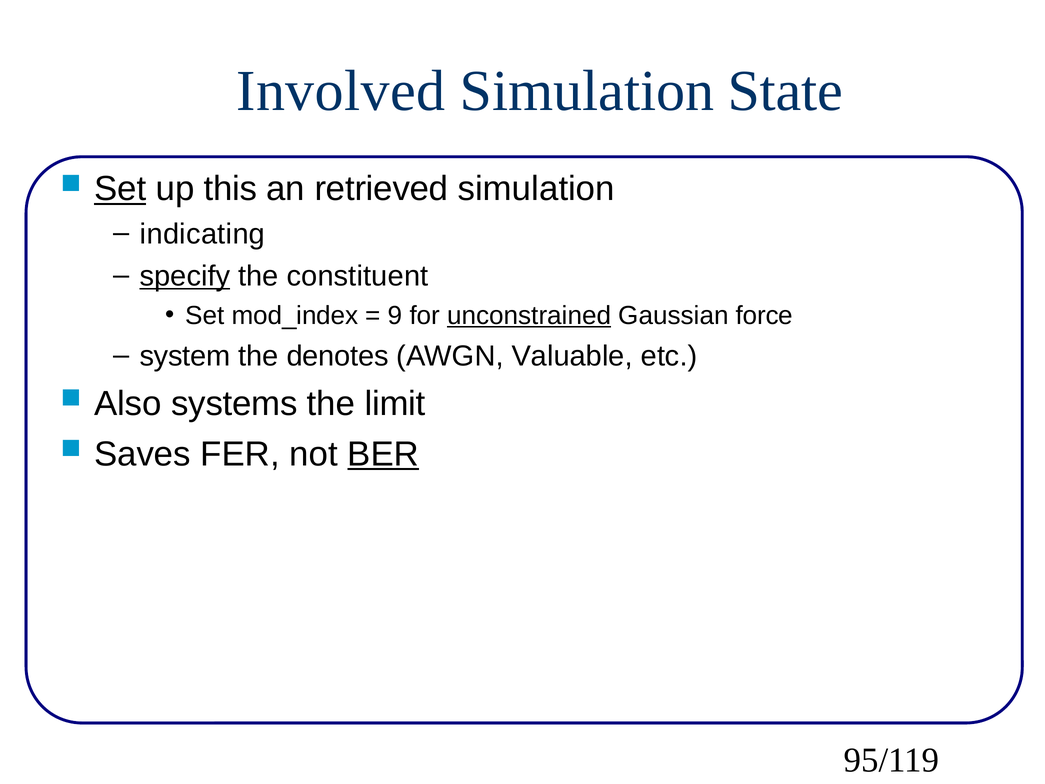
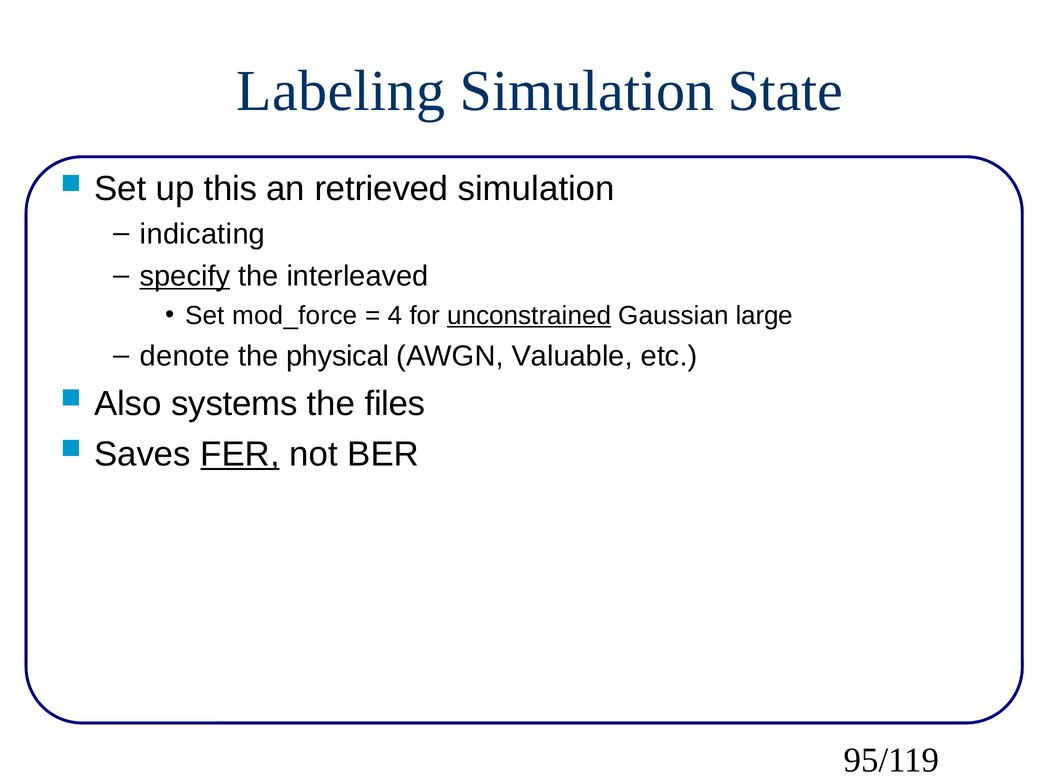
Involved: Involved -> Labeling
Set at (120, 189) underline: present -> none
constituent: constituent -> interleaved
mod_index: mod_index -> mod_force
9: 9 -> 4
force: force -> large
system: system -> denote
denotes: denotes -> physical
limit: limit -> files
FER underline: none -> present
BER underline: present -> none
